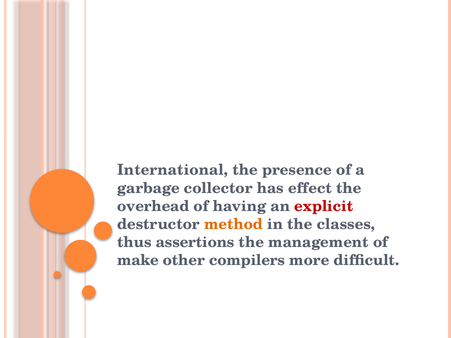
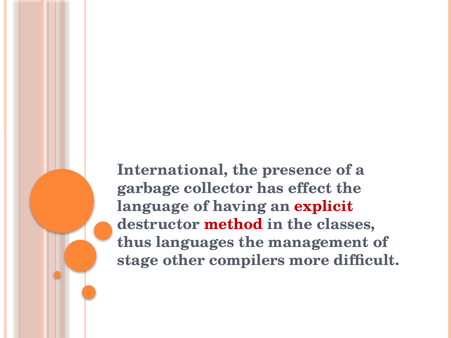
overhead: overhead -> language
method colour: orange -> red
assertions: assertions -> languages
make: make -> stage
